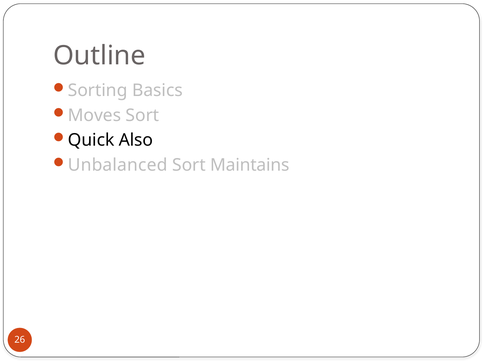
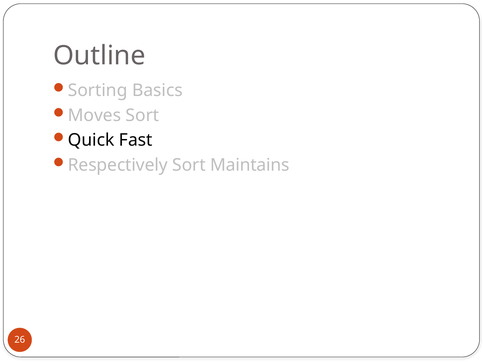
Also: Also -> Fast
Unbalanced: Unbalanced -> Respectively
